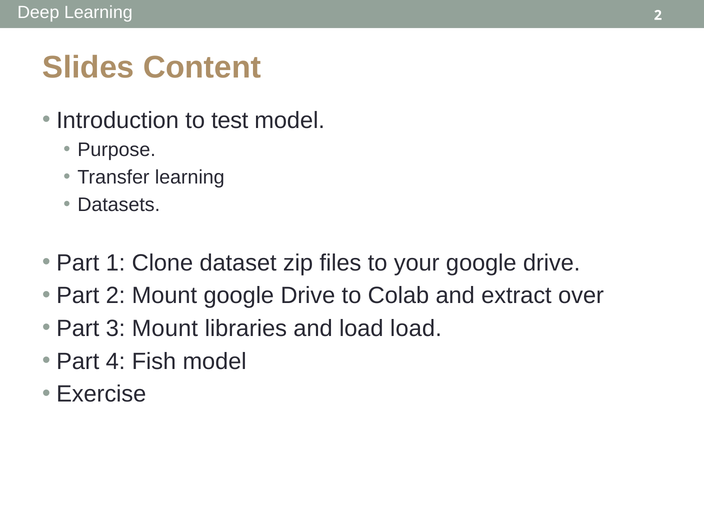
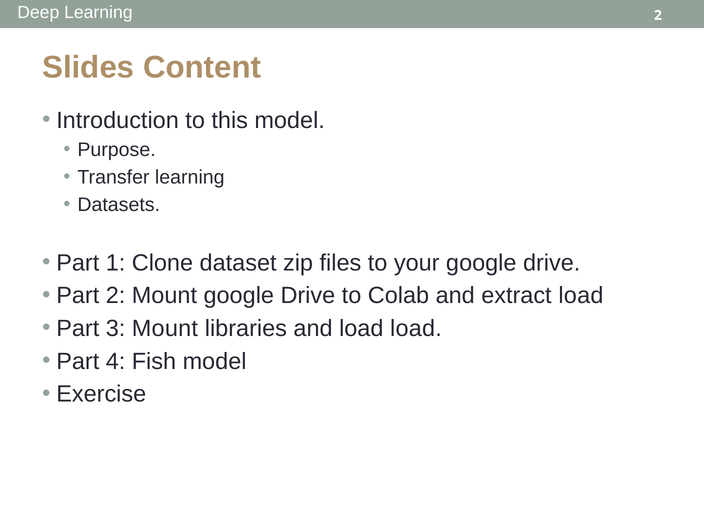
test: test -> this
extract over: over -> load
